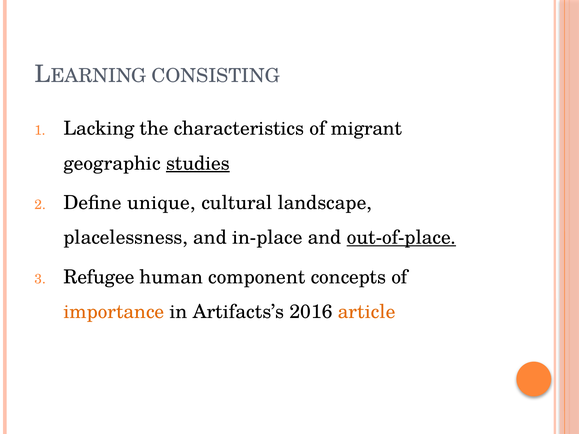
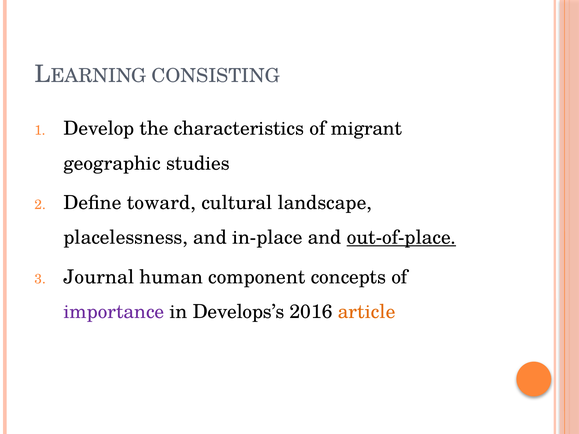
Lacking: Lacking -> Develop
studies underline: present -> none
unique: unique -> toward
Refugee: Refugee -> Journal
importance colour: orange -> purple
Artifacts’s: Artifacts’s -> Develops’s
